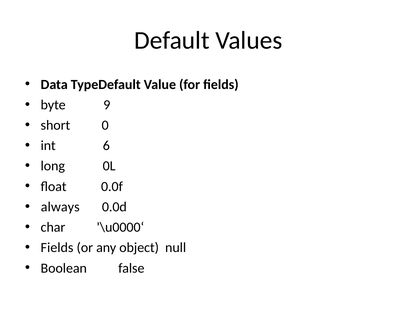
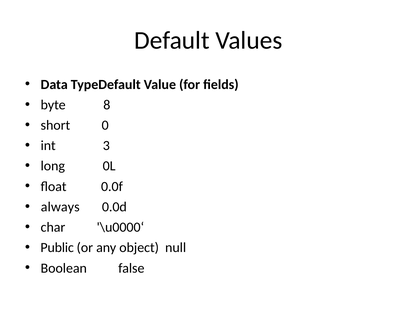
9: 9 -> 8
6: 6 -> 3
Fields at (57, 247): Fields -> Public
